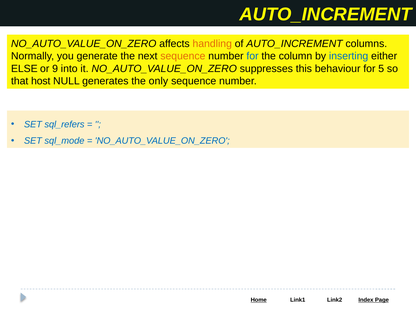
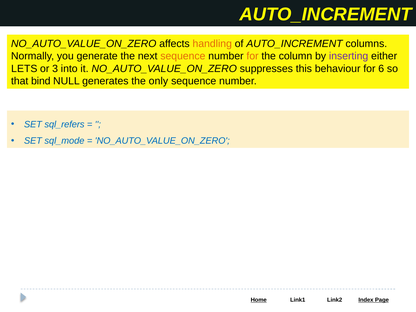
for at (253, 56) colour: blue -> orange
inserting colour: blue -> purple
ELSE: ELSE -> LETS
9: 9 -> 3
5: 5 -> 6
host: host -> bind
